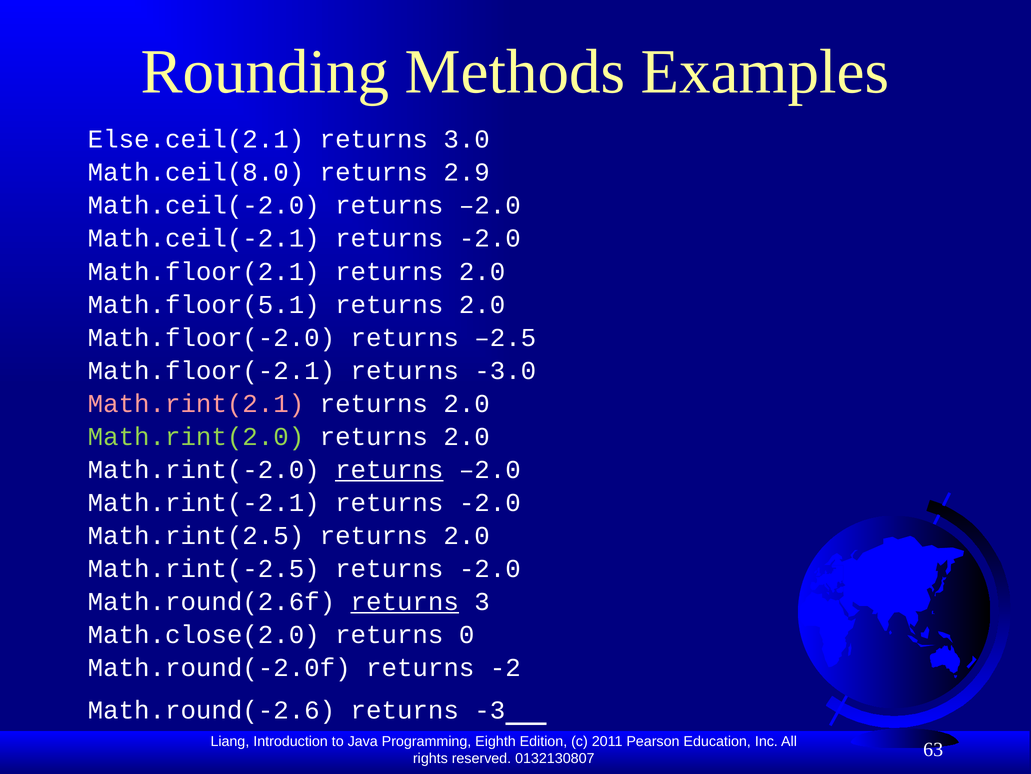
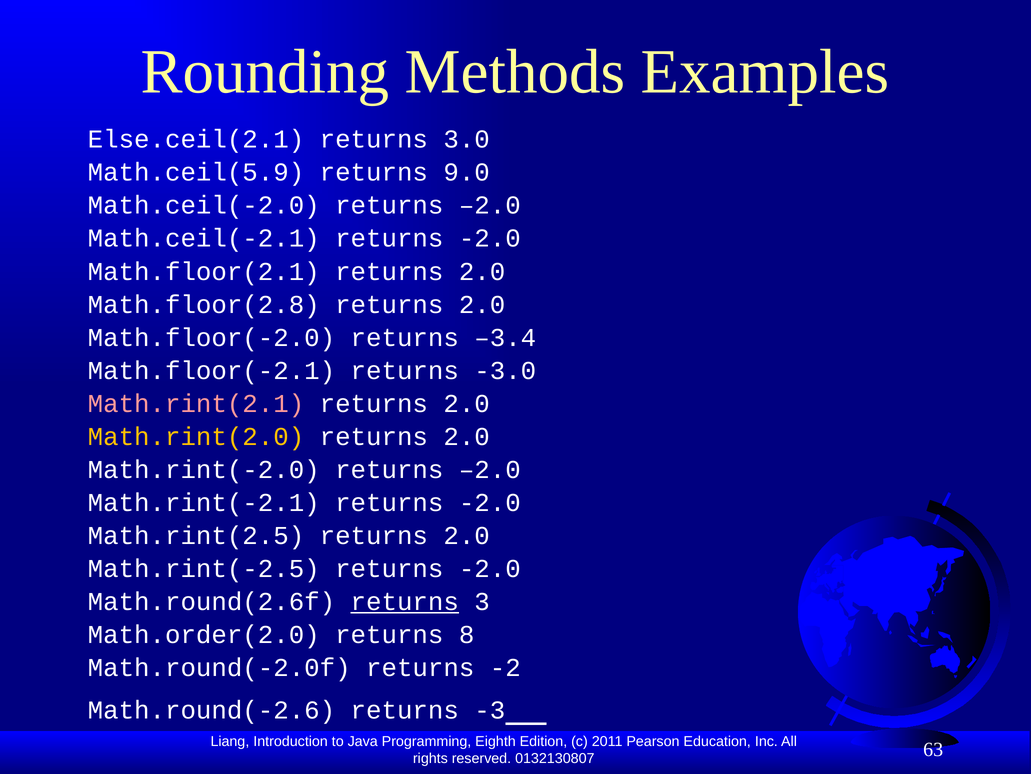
Math.ceil(8.0: Math.ceil(8.0 -> Math.ceil(5.9
2.9: 2.9 -> 9.0
Math.floor(5.1: Math.floor(5.1 -> Math.floor(2.8
–2.5: –2.5 -> –3.4
Math.rint(2.0 colour: light green -> yellow
returns at (389, 469) underline: present -> none
Math.close(2.0: Math.close(2.0 -> Math.order(2.0
0: 0 -> 8
